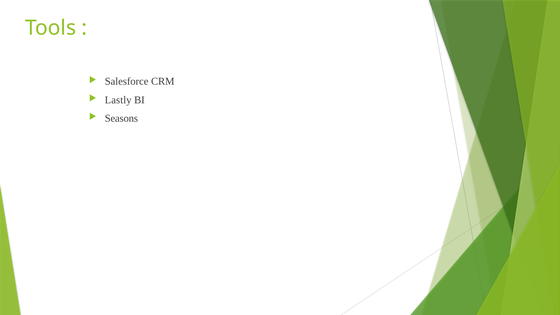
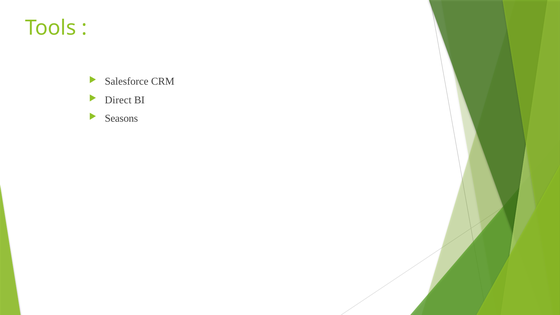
Lastly: Lastly -> Direct
